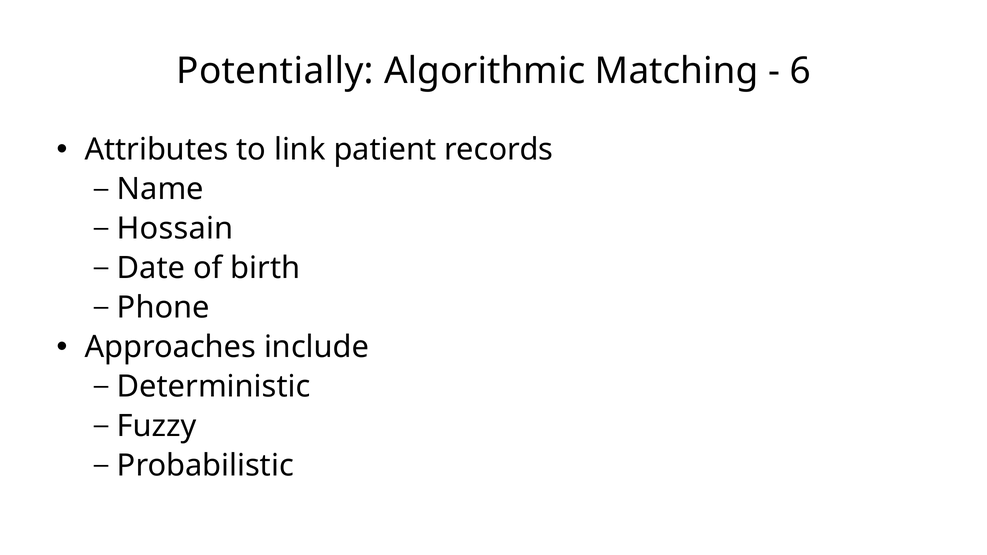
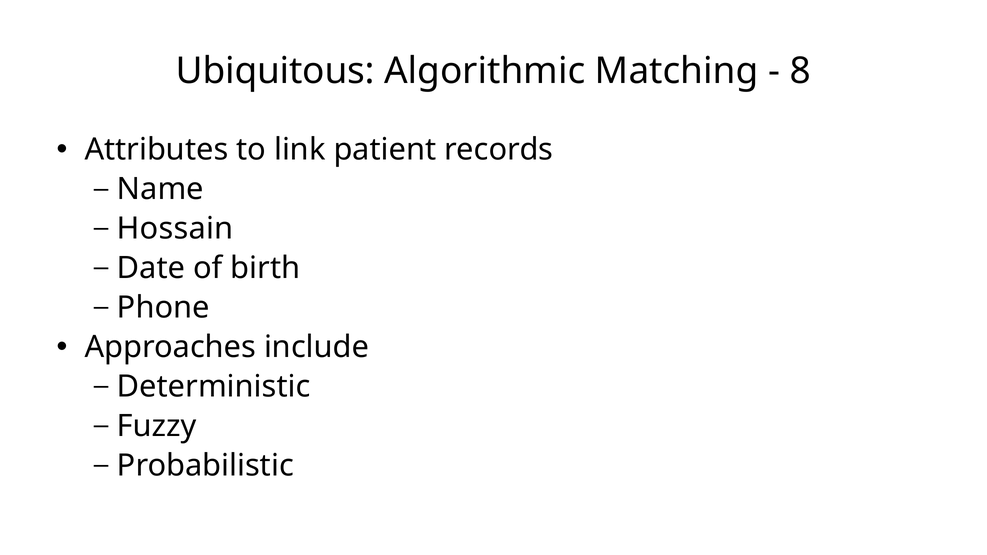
Potentially: Potentially -> Ubiquitous
6: 6 -> 8
